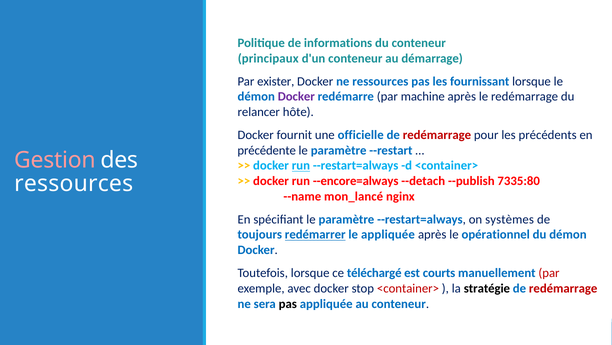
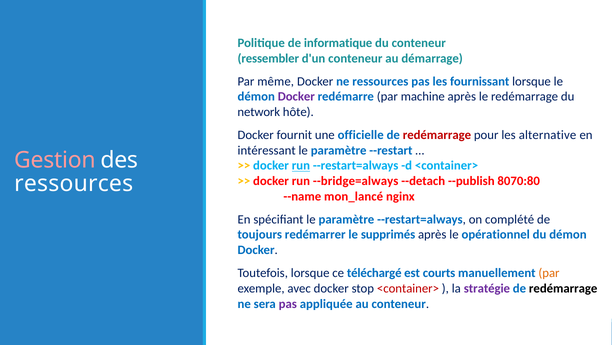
informations: informations -> informatique
principaux: principaux -> ressembler
exister: exister -> même
relancer: relancer -> network
précédents: précédents -> alternative
précédente: précédente -> intéressant
--encore=always: --encore=always -> --bridge=always
7335:80: 7335:80 -> 8070:80
systèmes: systèmes -> complété
redémarrer underline: present -> none
le appliquée: appliquée -> supprimés
par at (549, 273) colour: red -> orange
stratégie colour: black -> purple
redémarrage at (563, 288) colour: red -> black
pas at (288, 303) colour: black -> purple
